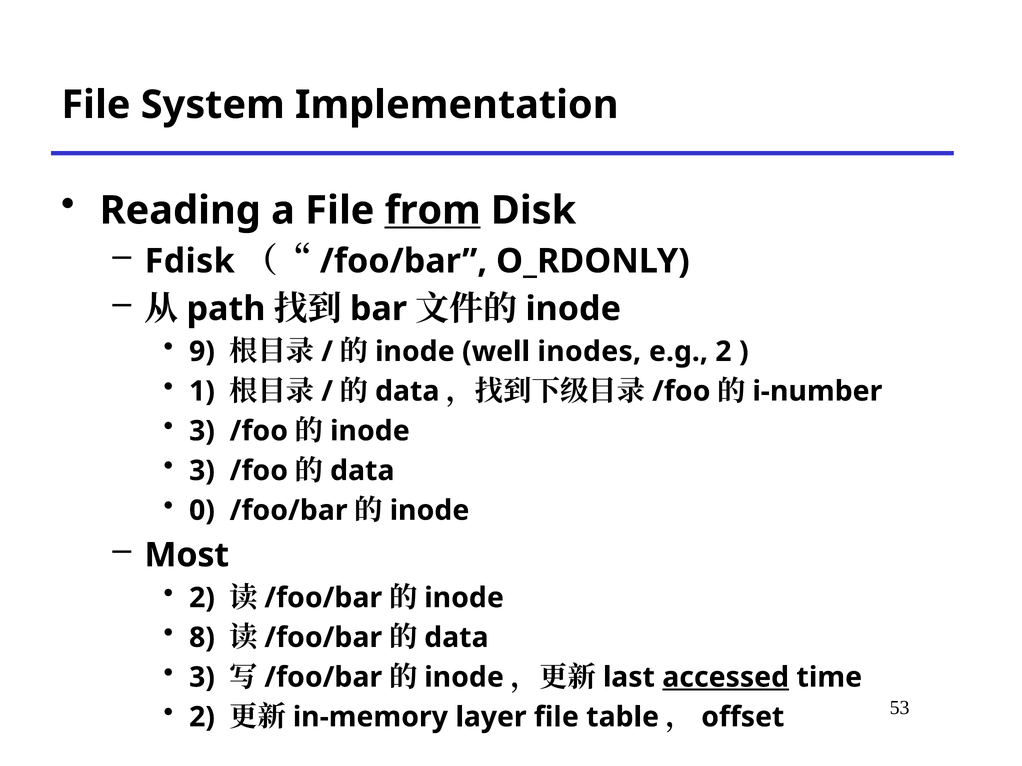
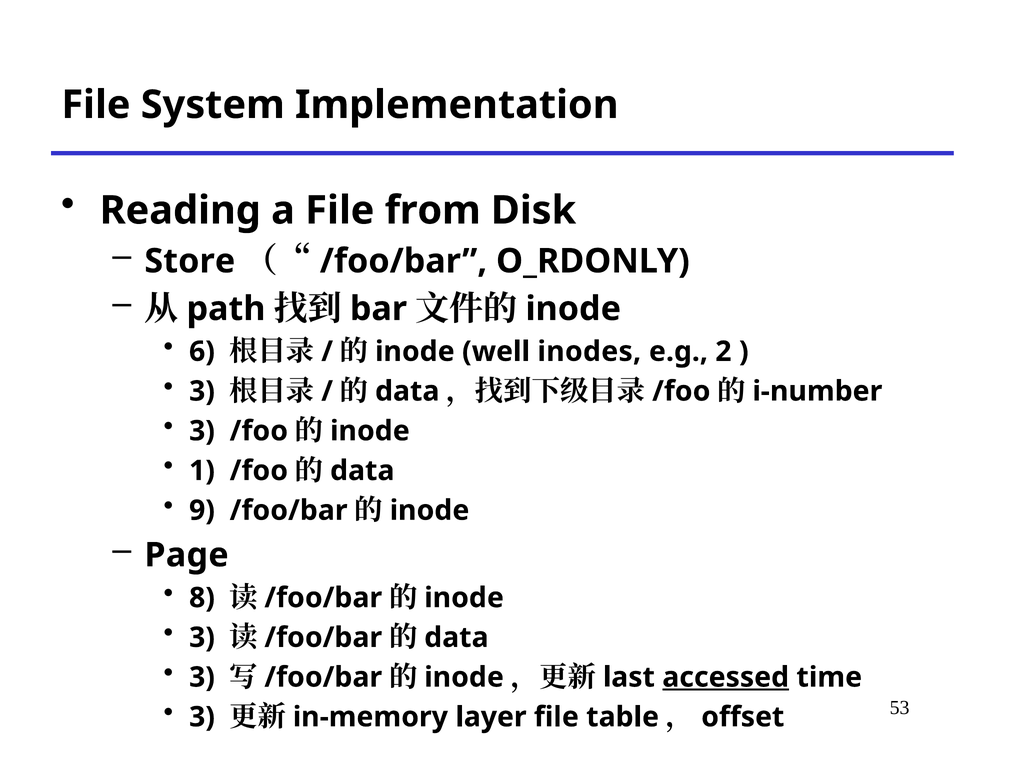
from underline: present -> none
Fdisk: Fdisk -> Store
9: 9 -> 6
1 at (202, 391): 1 -> 3
3 at (202, 471): 3 -> 1
0: 0 -> 9
Most: Most -> Page
2 at (202, 598): 2 -> 8
8 at (202, 638): 8 -> 3
2 at (202, 717): 2 -> 3
